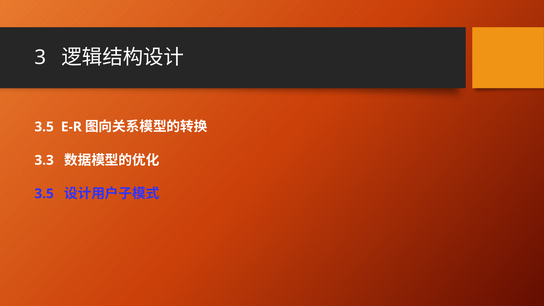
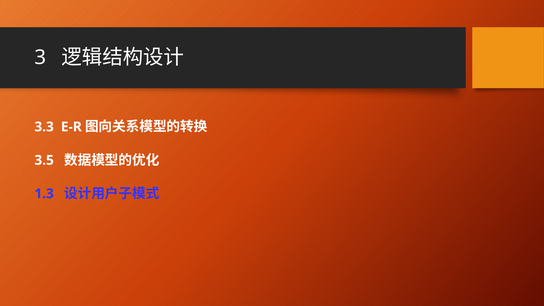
3.5 at (44, 127): 3.5 -> 3.3
3.3: 3.3 -> 3.5
3.5 at (44, 194): 3.5 -> 1.3
